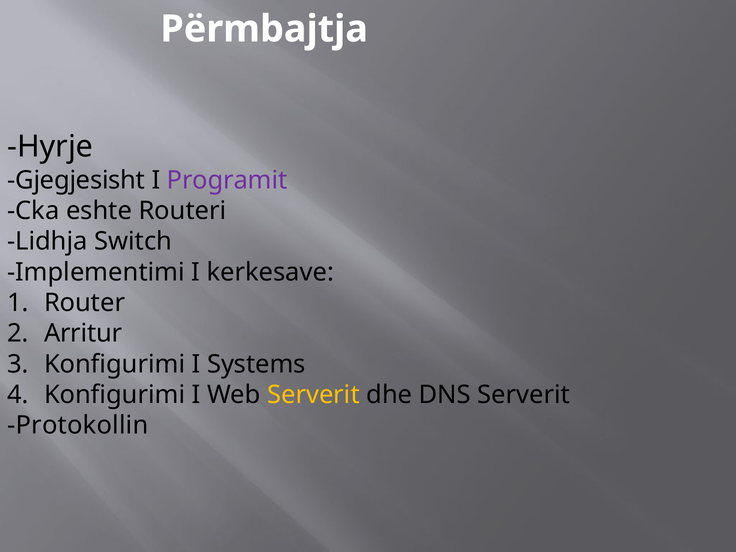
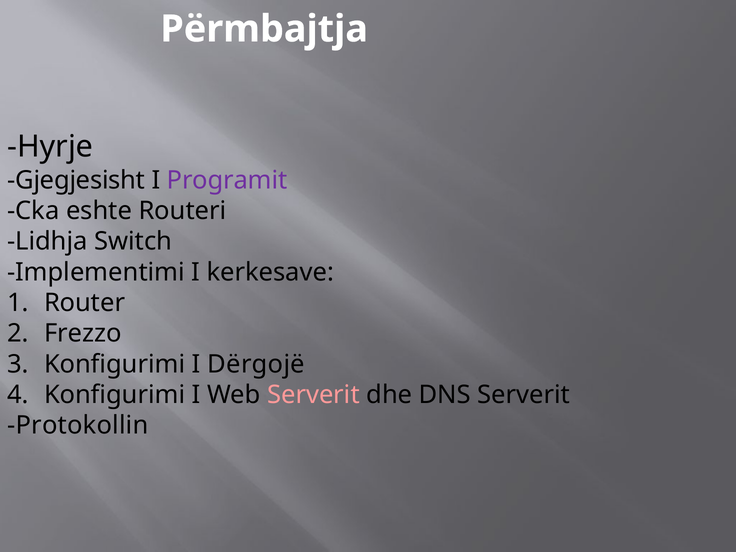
Arritur: Arritur -> Frezzo
Systems: Systems -> Dërgojë
Serverit at (313, 395) colour: yellow -> pink
